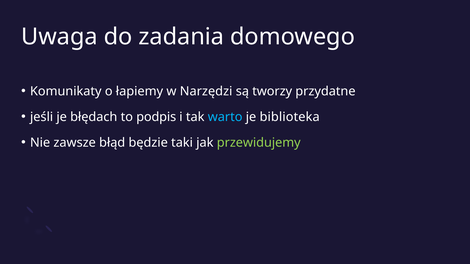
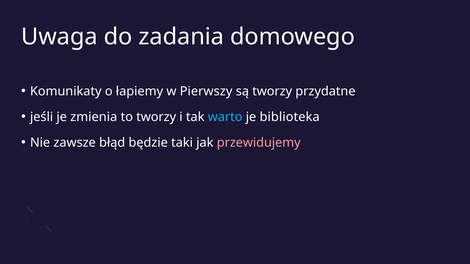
Narzędzi: Narzędzi -> Pierwszy
błędach: błędach -> zmienia
to podpis: podpis -> tworzy
przewidujemy colour: light green -> pink
